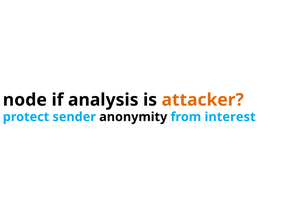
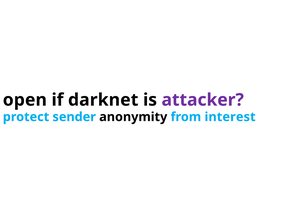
node: node -> open
analysis: analysis -> darknet
attacker colour: orange -> purple
